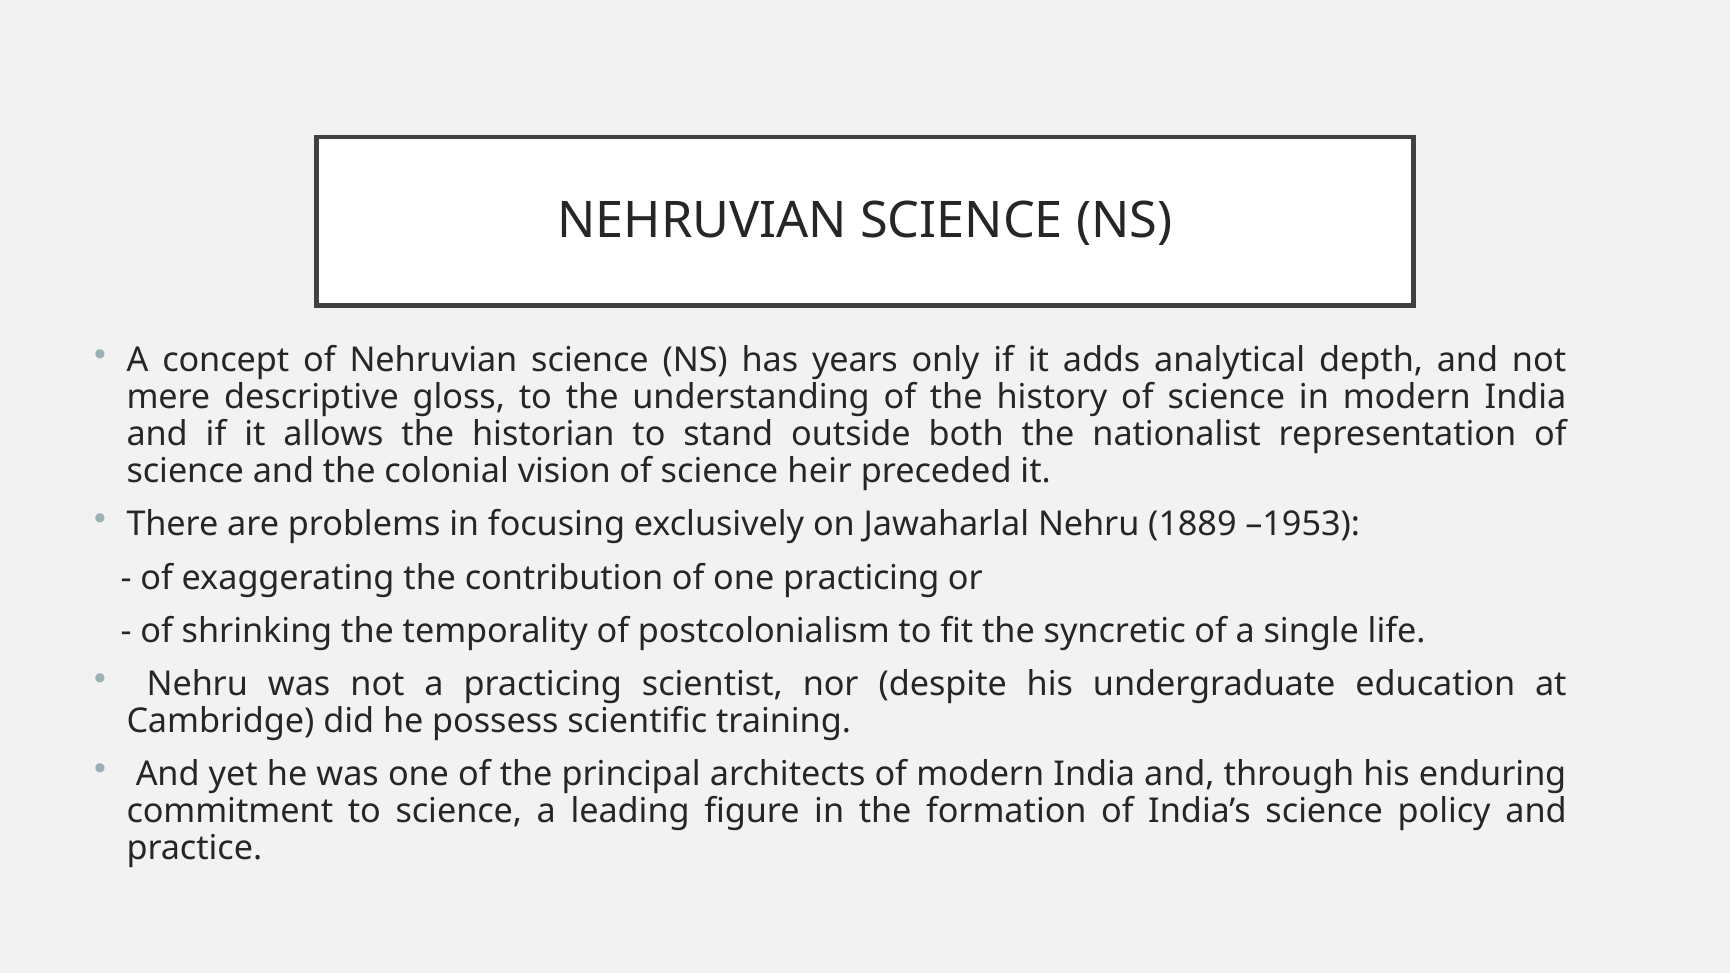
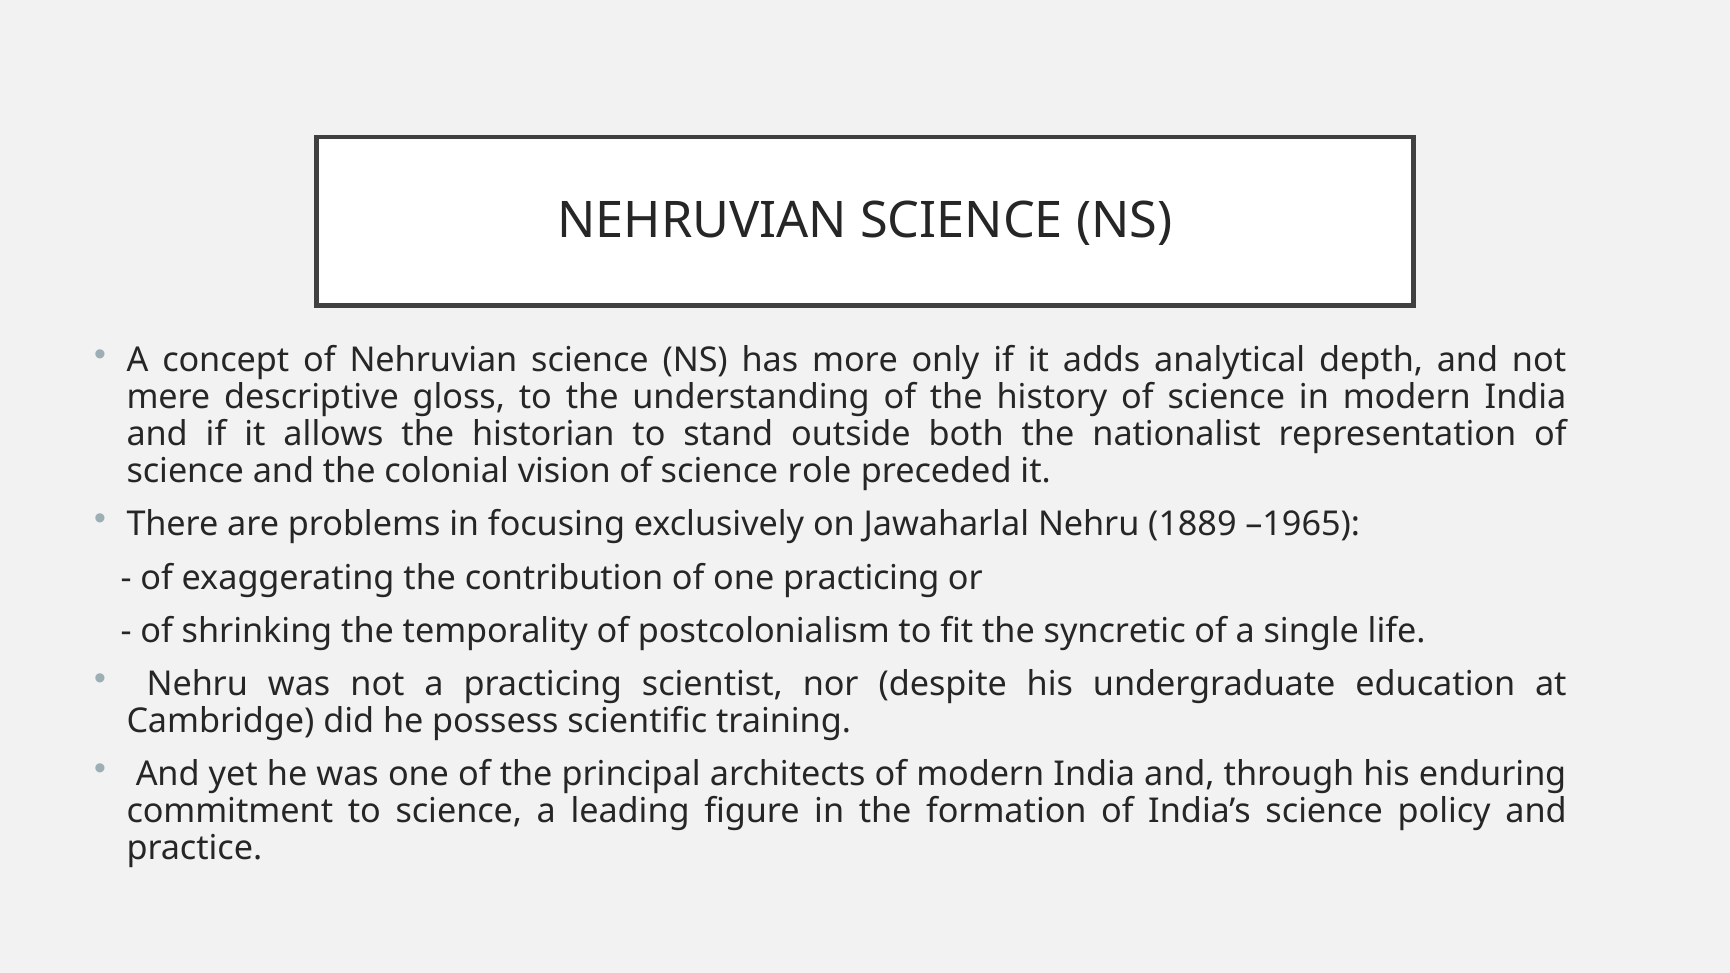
years: years -> more
heir: heir -> role
–1953: –1953 -> –1965
